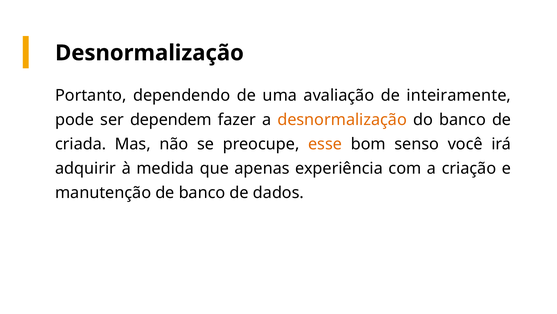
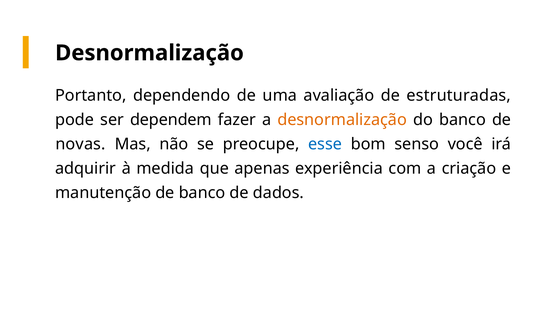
inteiramente: inteiramente -> estruturadas
criada: criada -> novas
esse colour: orange -> blue
